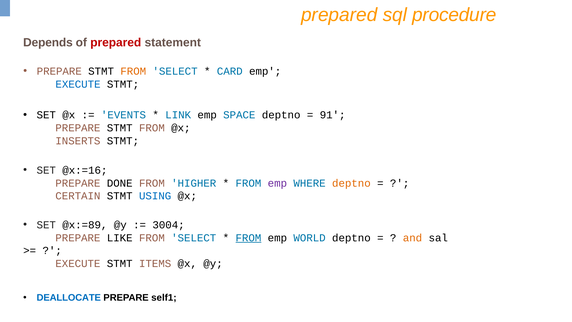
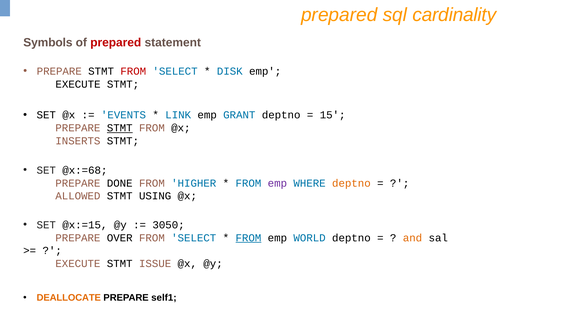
procedure: procedure -> cardinality
Depends: Depends -> Symbols
FROM at (133, 71) colour: orange -> red
CARD: CARD -> DISK
EXECUTE at (78, 84) colour: blue -> black
SPACE: SPACE -> GRANT
91: 91 -> 15
STMT at (120, 128) underline: none -> present
@x:=16: @x:=16 -> @x:=68
CERTAIN: CERTAIN -> ALLOWED
USING colour: blue -> black
@x:=89: @x:=89 -> @x:=15
3004: 3004 -> 3050
LIKE: LIKE -> OVER
ITEMS: ITEMS -> ISSUE
DEALLOCATE colour: blue -> orange
